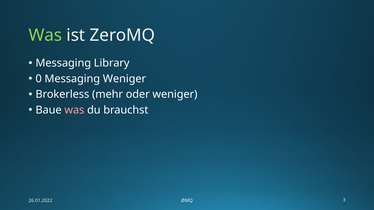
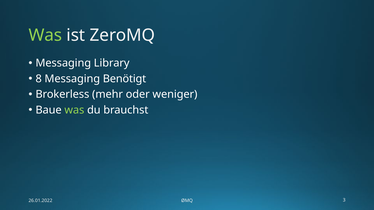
0: 0 -> 8
Messaging Weniger: Weniger -> Benötigt
was at (74, 110) colour: pink -> light green
